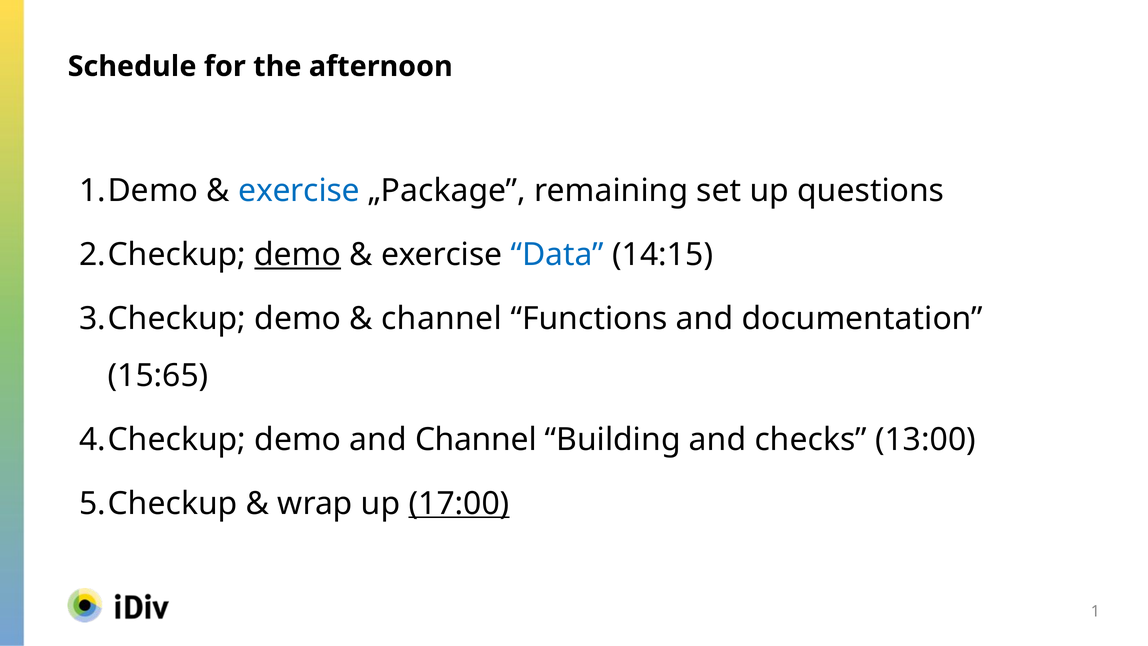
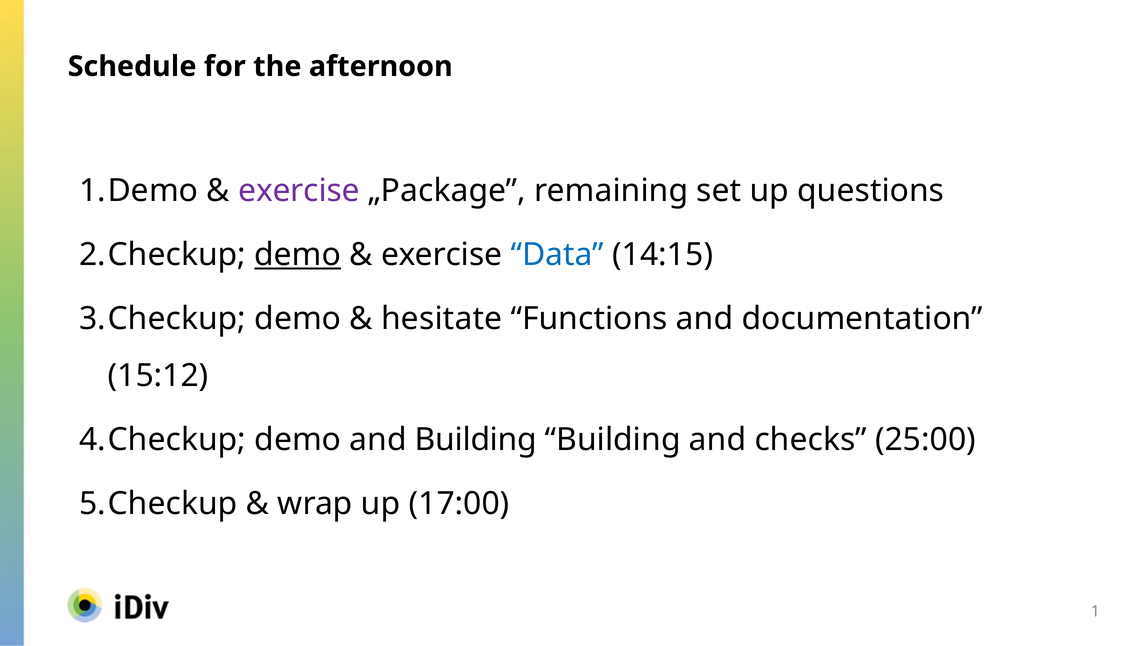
exercise at (299, 191) colour: blue -> purple
channel at (442, 318): channel -> hesitate
15:65: 15:65 -> 15:12
and Channel: Channel -> Building
13:00: 13:00 -> 25:00
17:00 underline: present -> none
